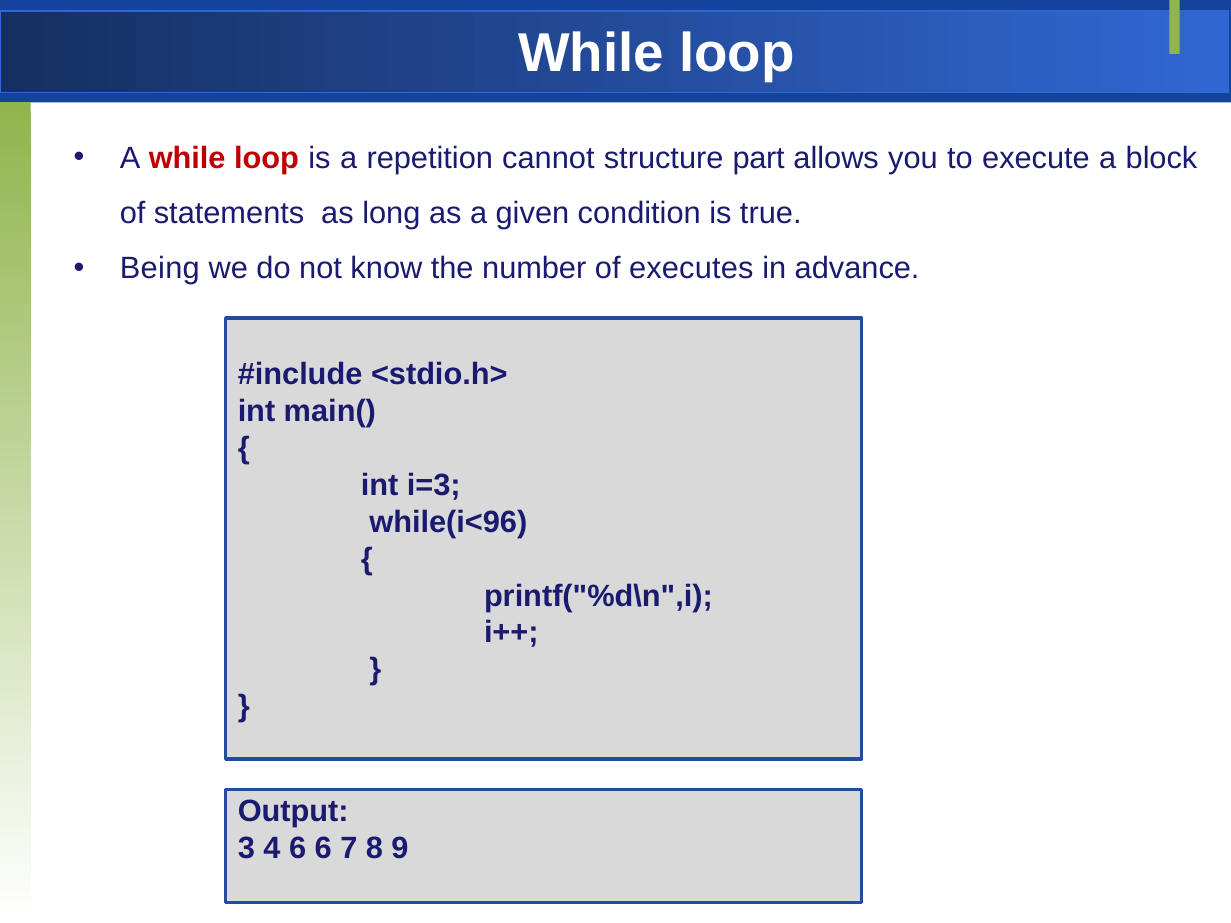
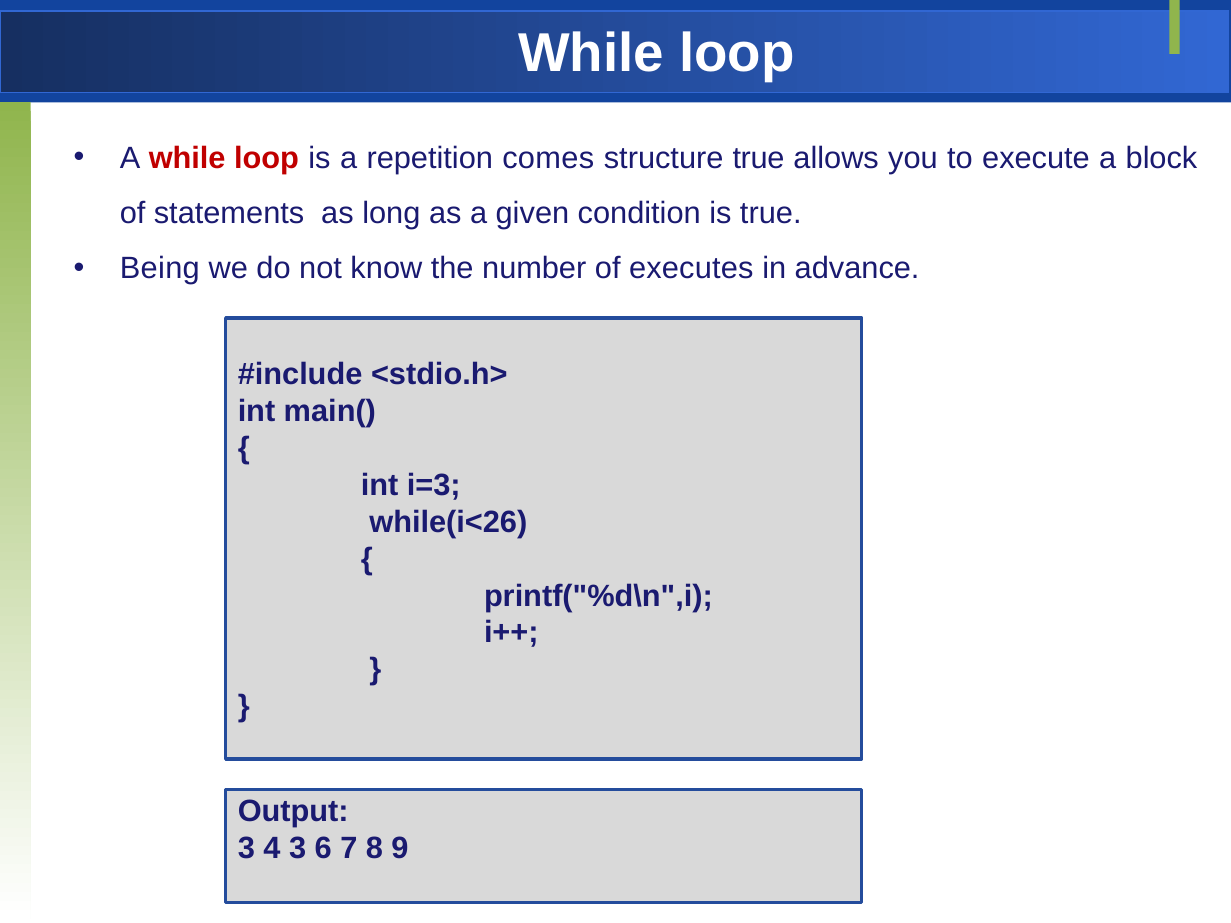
cannot: cannot -> comes
structure part: part -> true
while(i<96: while(i<96 -> while(i<26
4 6: 6 -> 3
